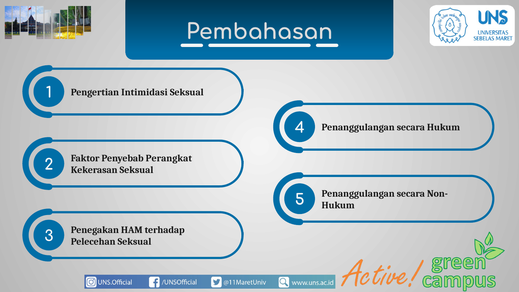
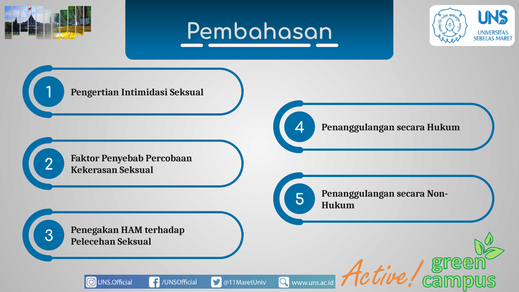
Perangkat: Perangkat -> Percobaan
